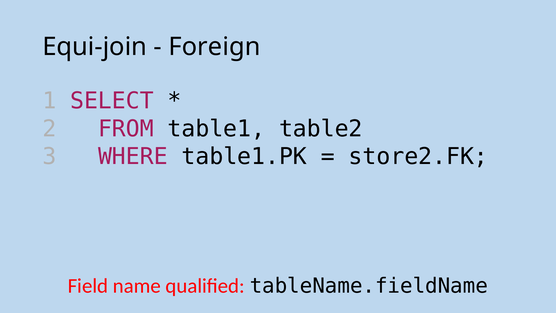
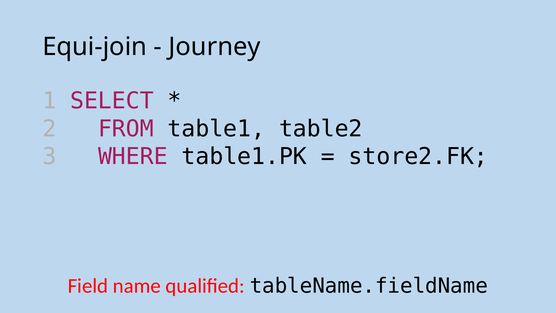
Foreign: Foreign -> Journey
